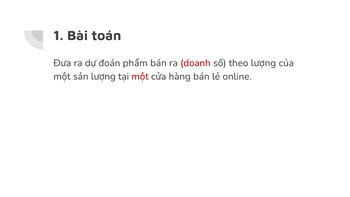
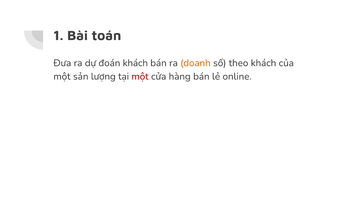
đoán phẩm: phẩm -> khách
doanh colour: red -> orange
theo lượng: lượng -> khách
